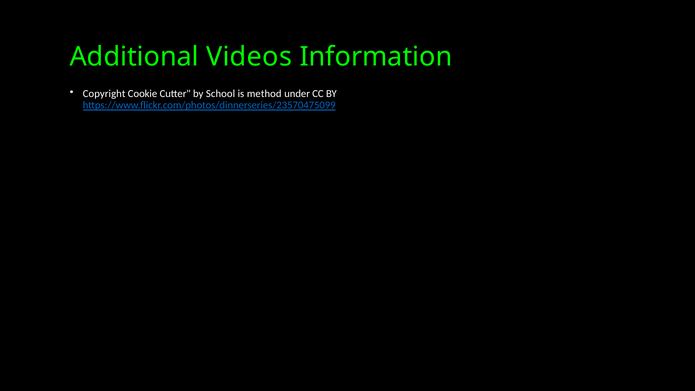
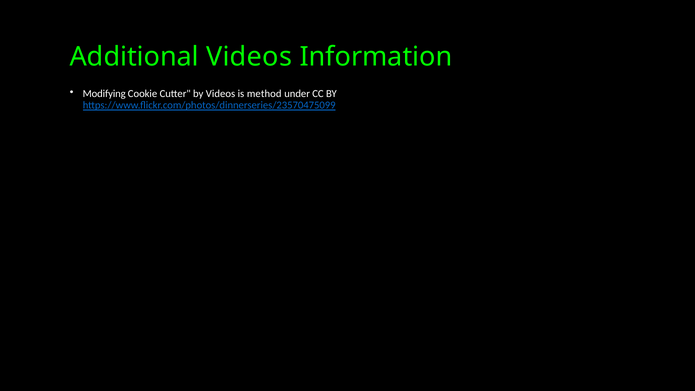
Copyright: Copyright -> Modifying
by School: School -> Videos
